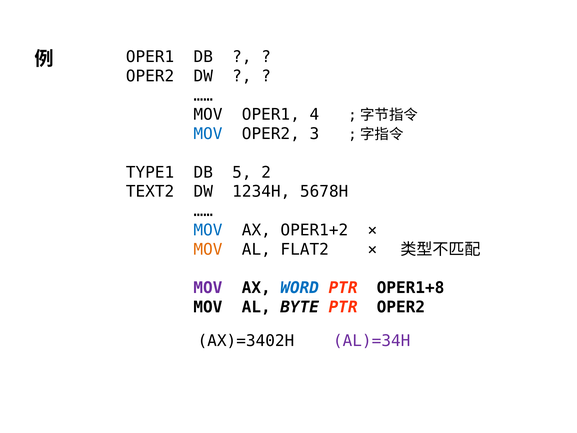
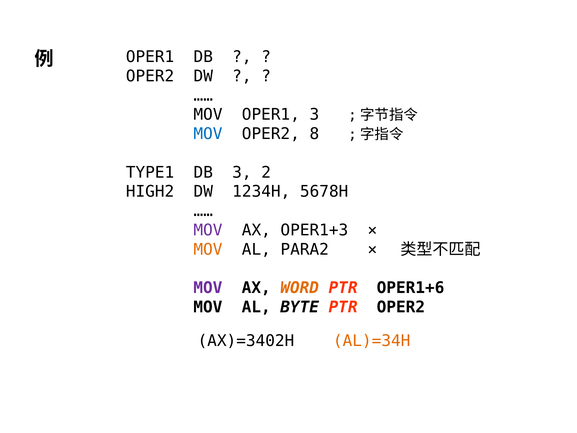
OPER1 4: 4 -> 3
3: 3 -> 8
DB 5: 5 -> 3
TEXT2: TEXT2 -> HIGH2
MOV at (208, 230) colour: blue -> purple
OPER1+2: OPER1+2 -> OPER1+3
FLAT2: FLAT2 -> PARA2
WORD colour: blue -> orange
OPER1+8: OPER1+8 -> OPER1+6
AL)=34H colour: purple -> orange
